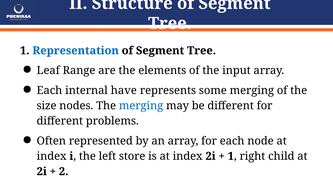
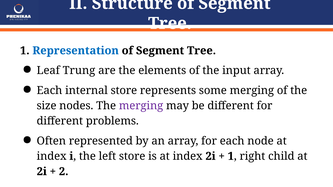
Range: Range -> Trung
internal have: have -> store
merging at (141, 106) colour: blue -> purple
